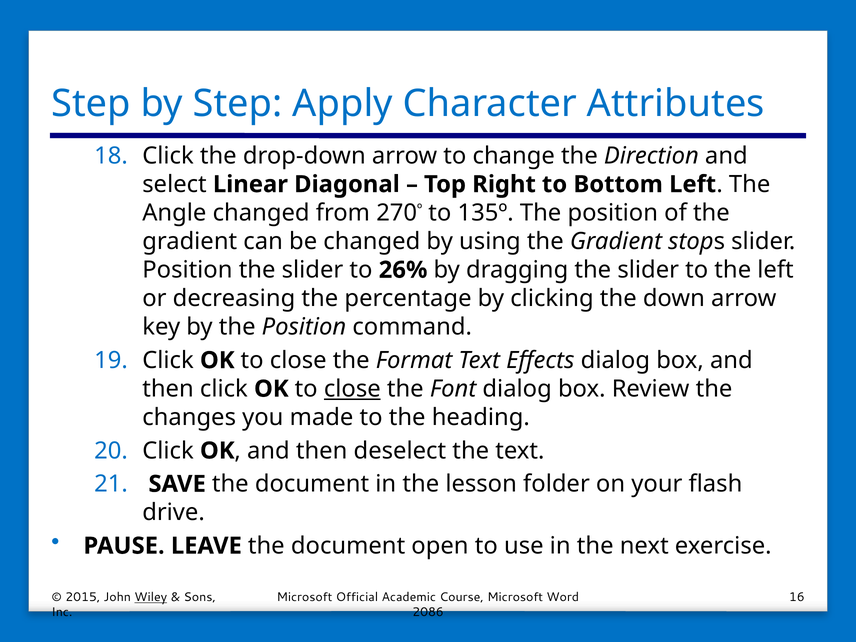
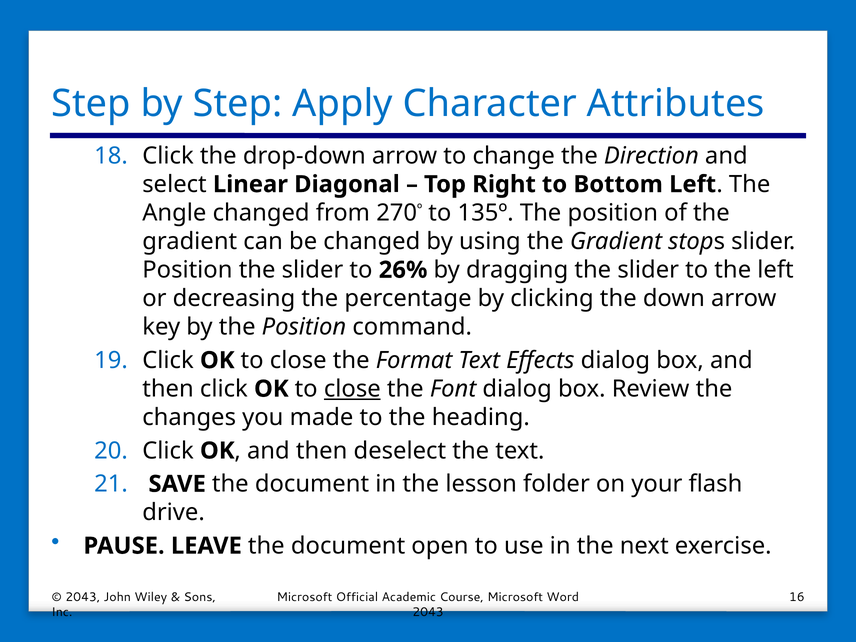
2015 at (83, 597): 2015 -> 2043
Wiley underline: present -> none
2086 at (428, 612): 2086 -> 2043
